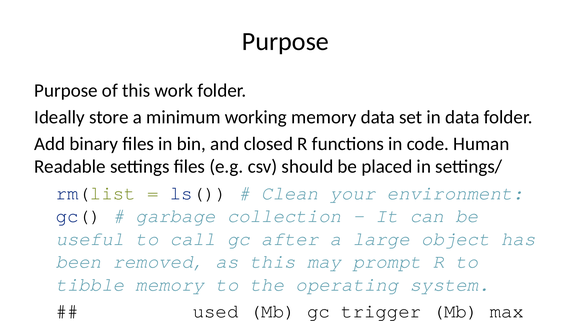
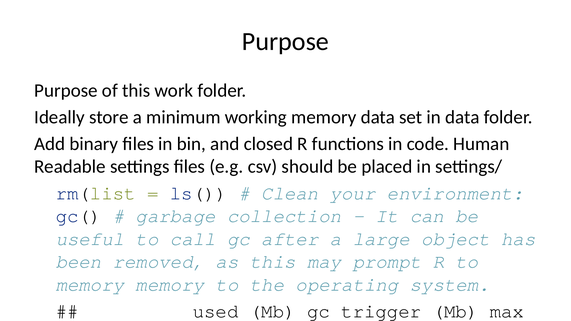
tibble at (90, 285): tibble -> memory
